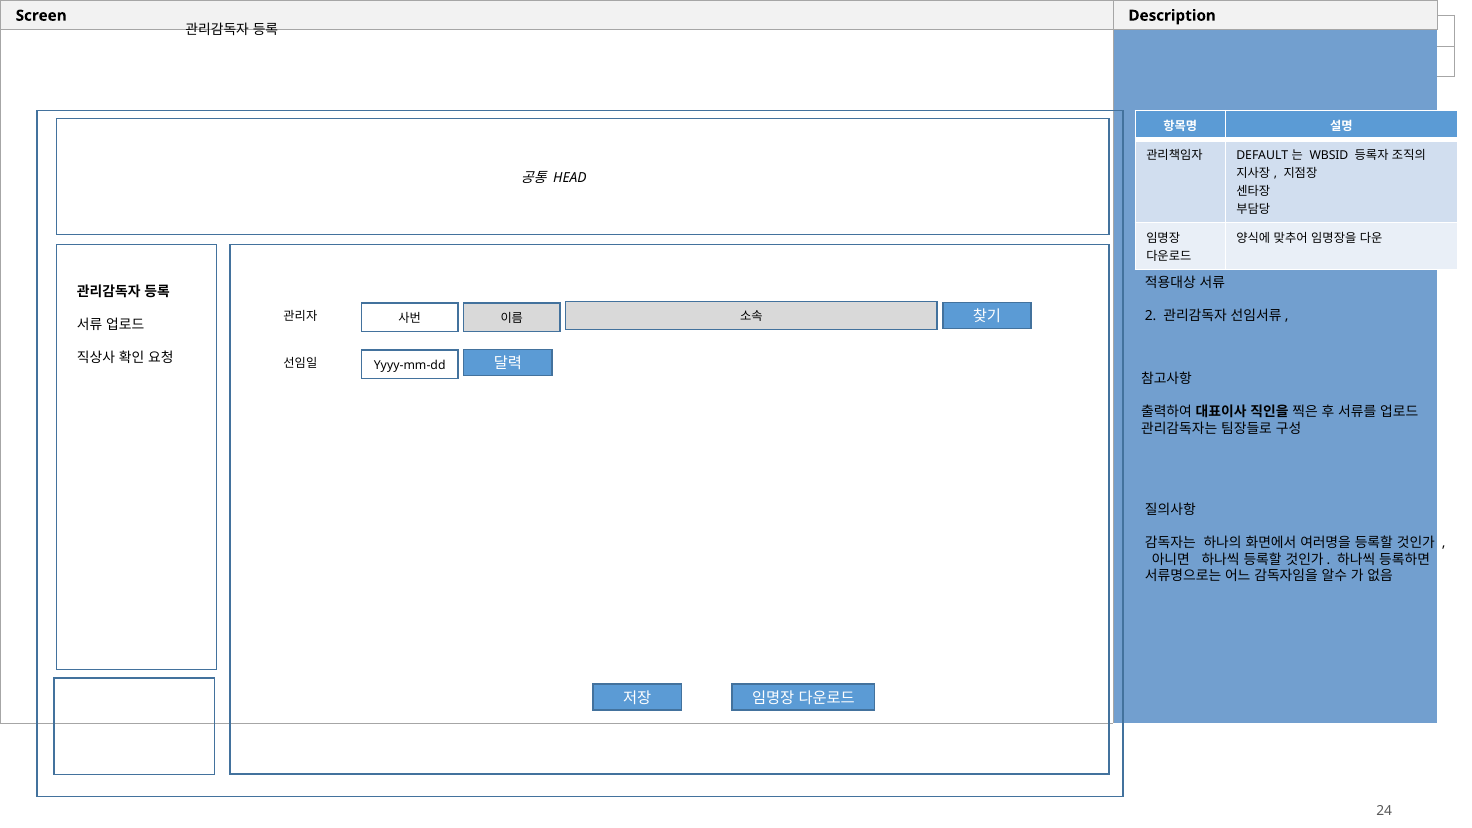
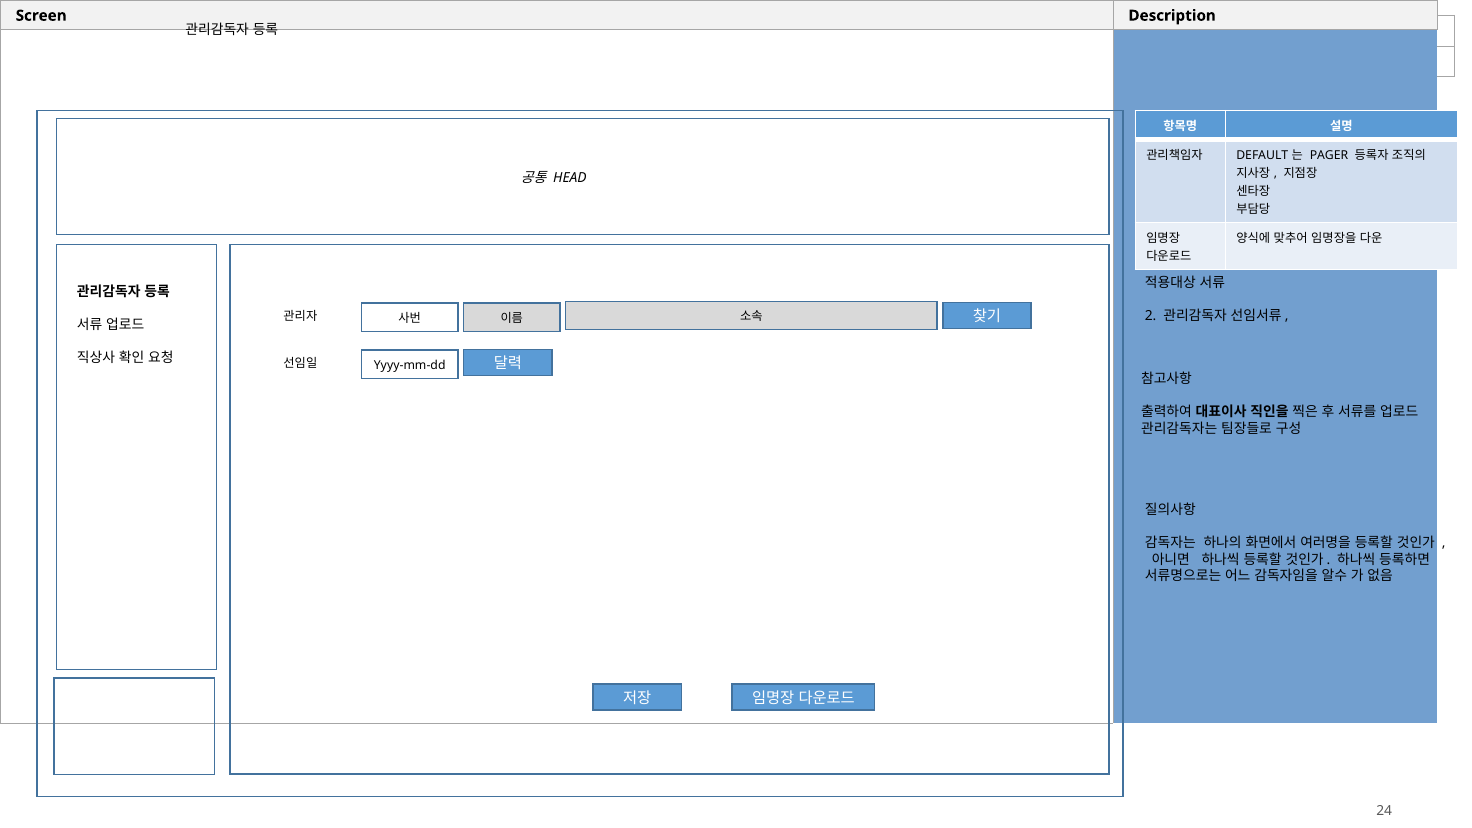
WBSID: WBSID -> PAGER
